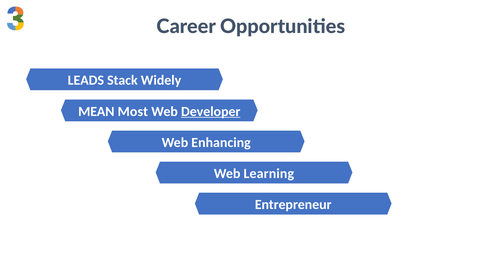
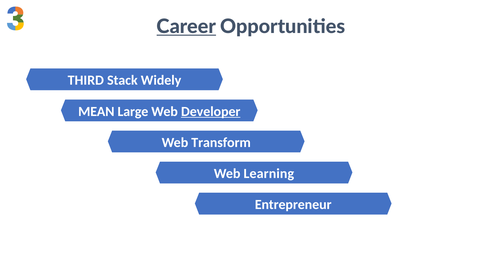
Career underline: none -> present
LEADS: LEADS -> THIRD
Most: Most -> Large
Enhancing: Enhancing -> Transform
